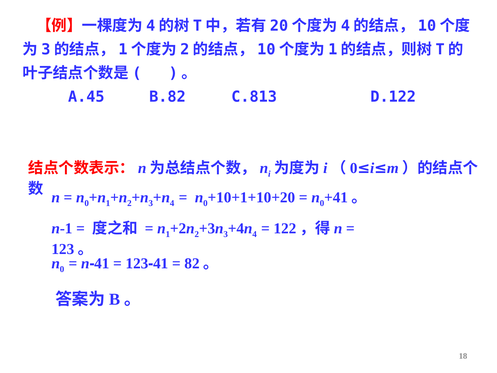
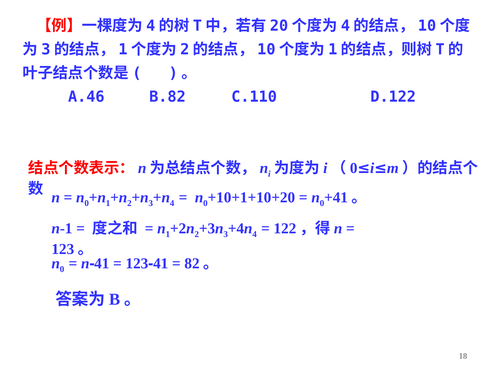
A.45: A.45 -> A.46
C.813: C.813 -> C.110
